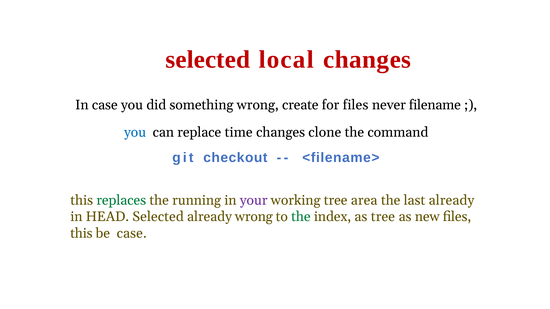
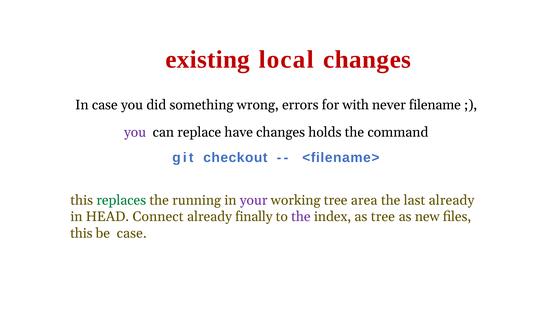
selected at (208, 60): selected -> existing
create: create -> errors
for files: files -> with
you at (135, 132) colour: blue -> purple
time: time -> have
clone: clone -> holds
HEAD Selected: Selected -> Connect
already wrong: wrong -> finally
the at (301, 217) colour: green -> purple
